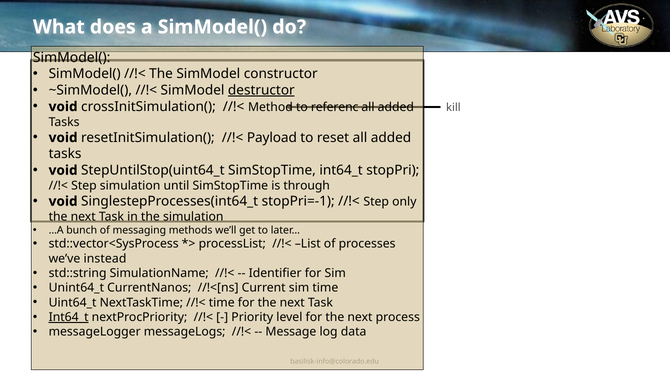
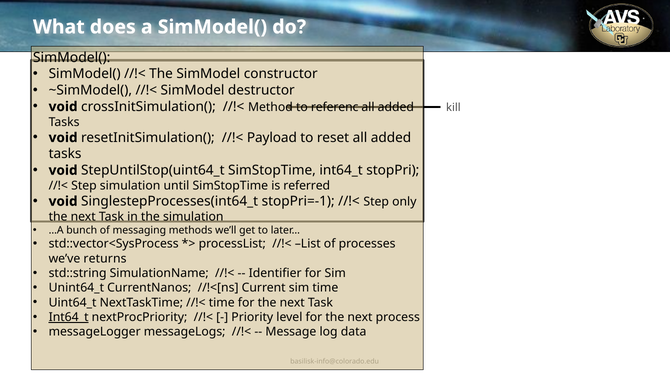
destructor underline: present -> none
through: through -> referred
instead: instead -> returns
